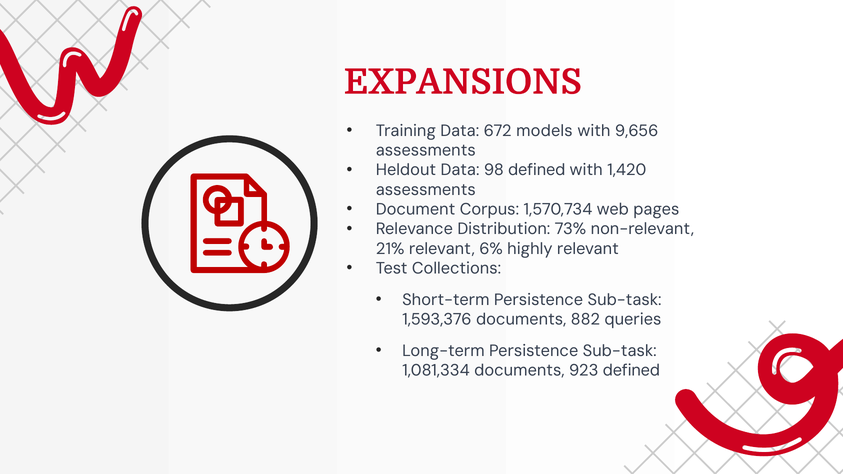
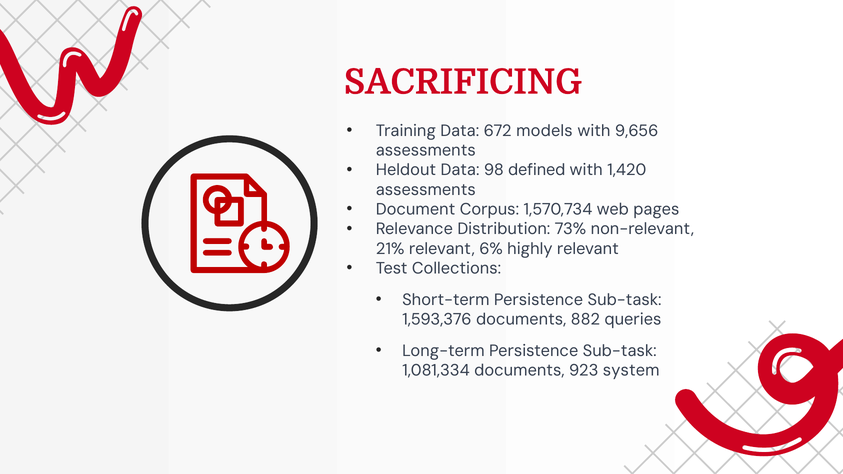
EXPANSIONS: EXPANSIONS -> SACRIFICING
923 defined: defined -> system
